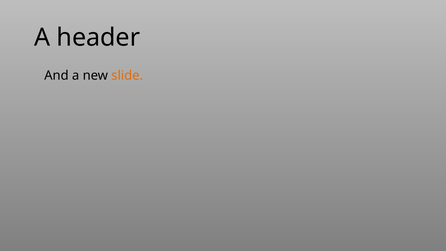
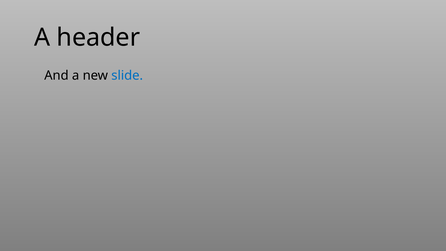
slide colour: orange -> blue
